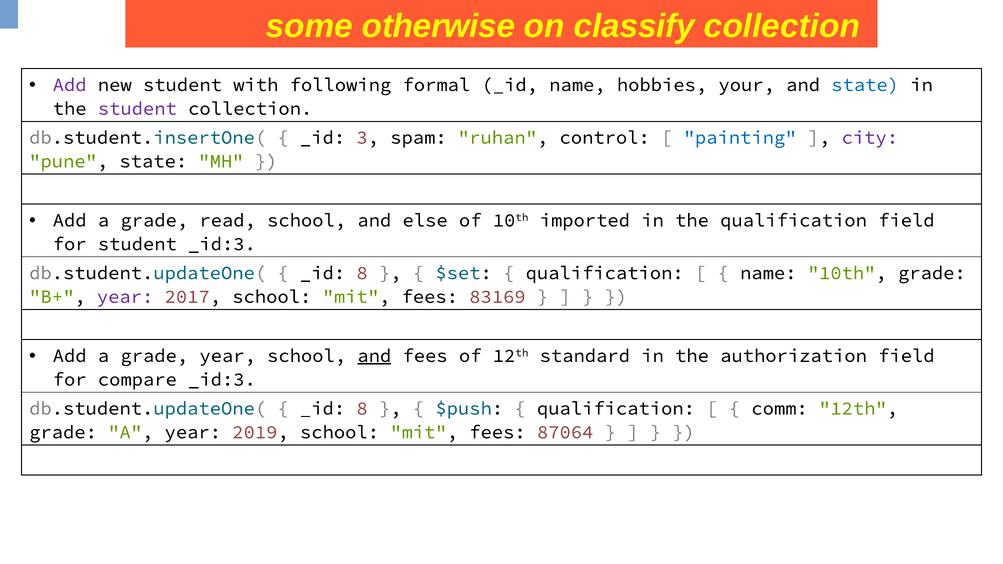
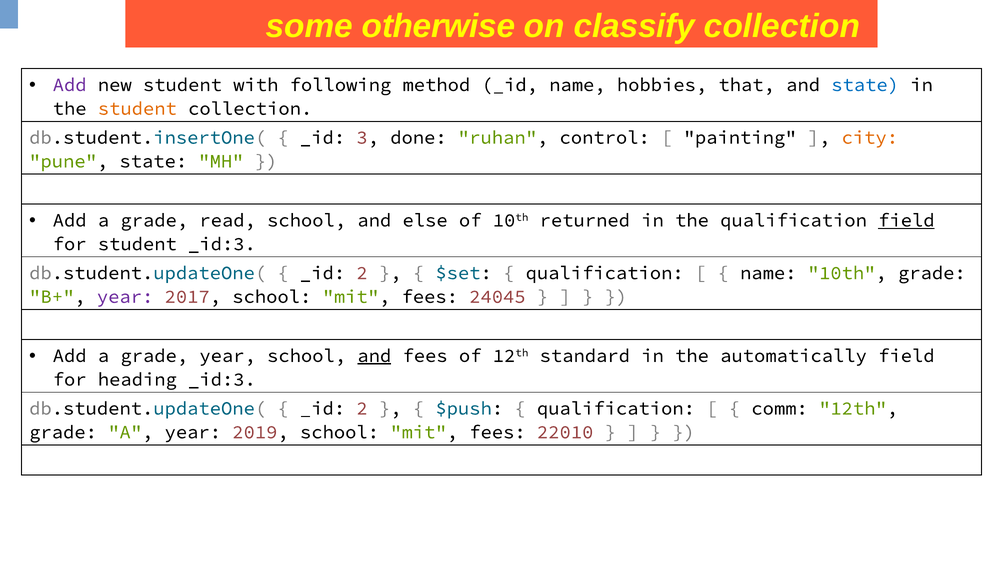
formal: formal -> method
your: your -> that
student at (137, 109) colour: purple -> orange
spam: spam -> done
painting colour: blue -> black
city colour: purple -> orange
imported: imported -> returned
field at (906, 220) underline: none -> present
8 at (362, 273): 8 -> 2
83169: 83169 -> 24045
authorization: authorization -> automatically
compare: compare -> heading
8 at (362, 409): 8 -> 2
87064: 87064 -> 22010
